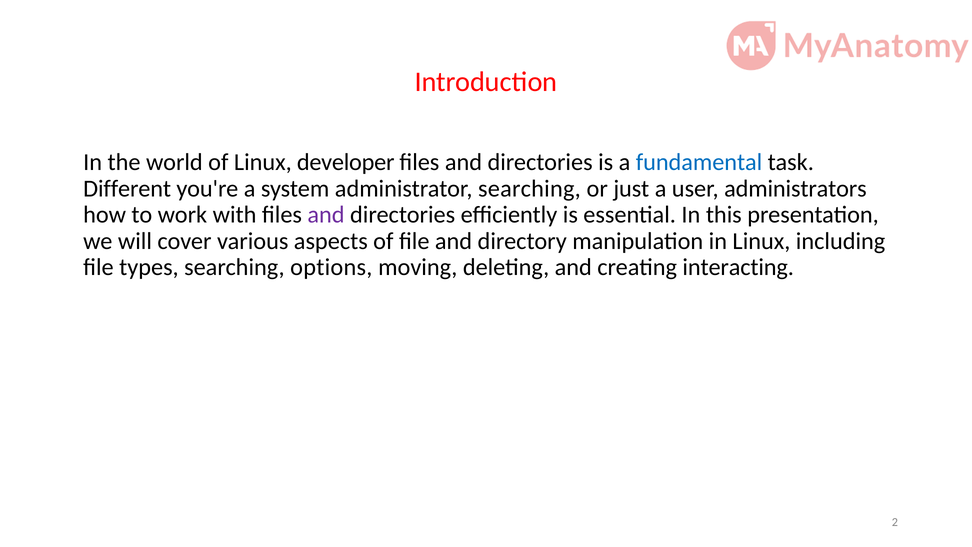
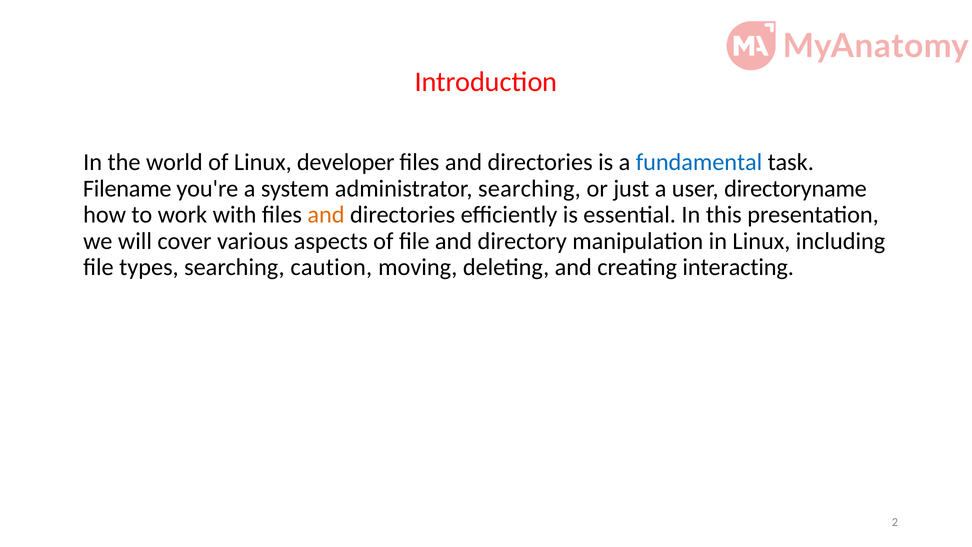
Different: Different -> Filename
administrators: administrators -> directoryname
and at (326, 215) colour: purple -> orange
options: options -> caution
